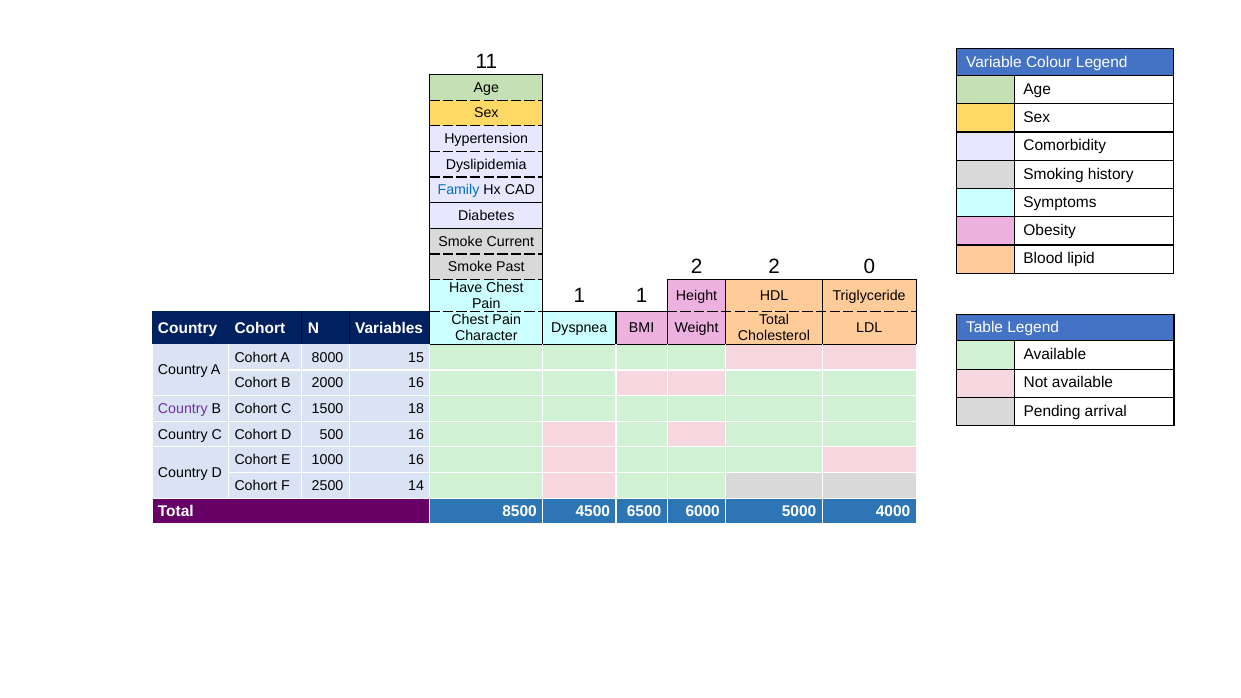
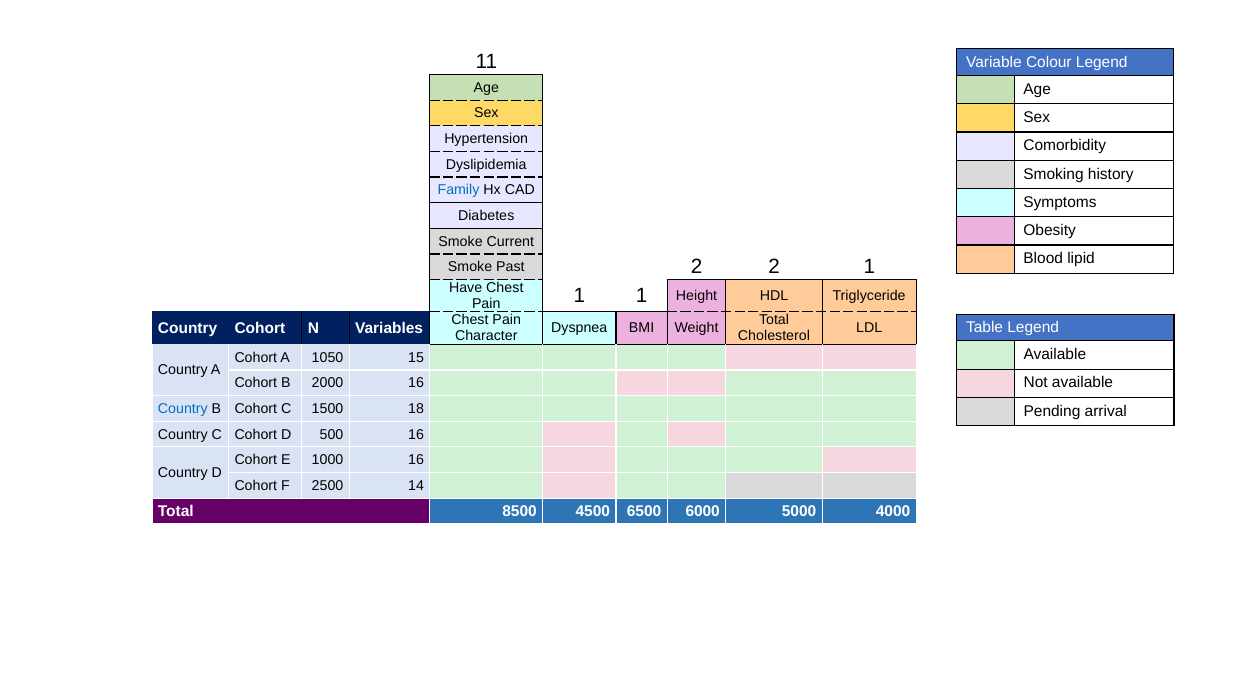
2 0: 0 -> 1
8000: 8000 -> 1050
Country at (183, 409) colour: purple -> blue
